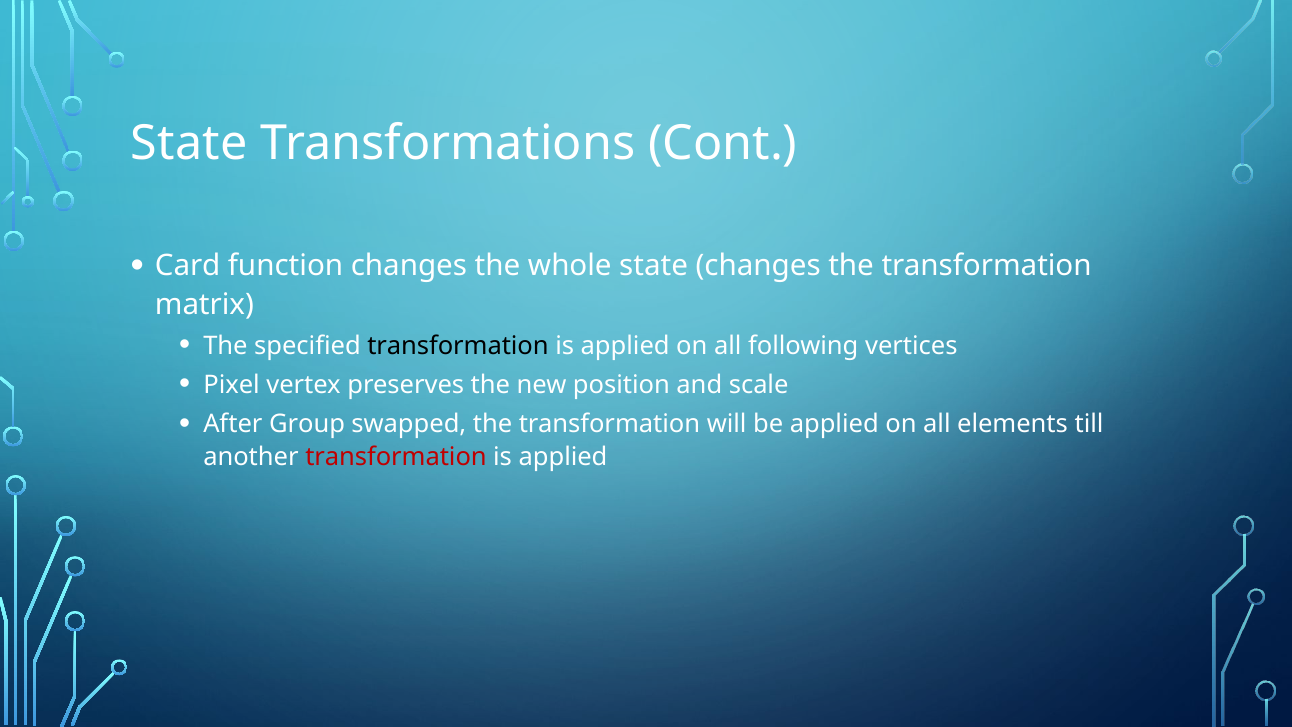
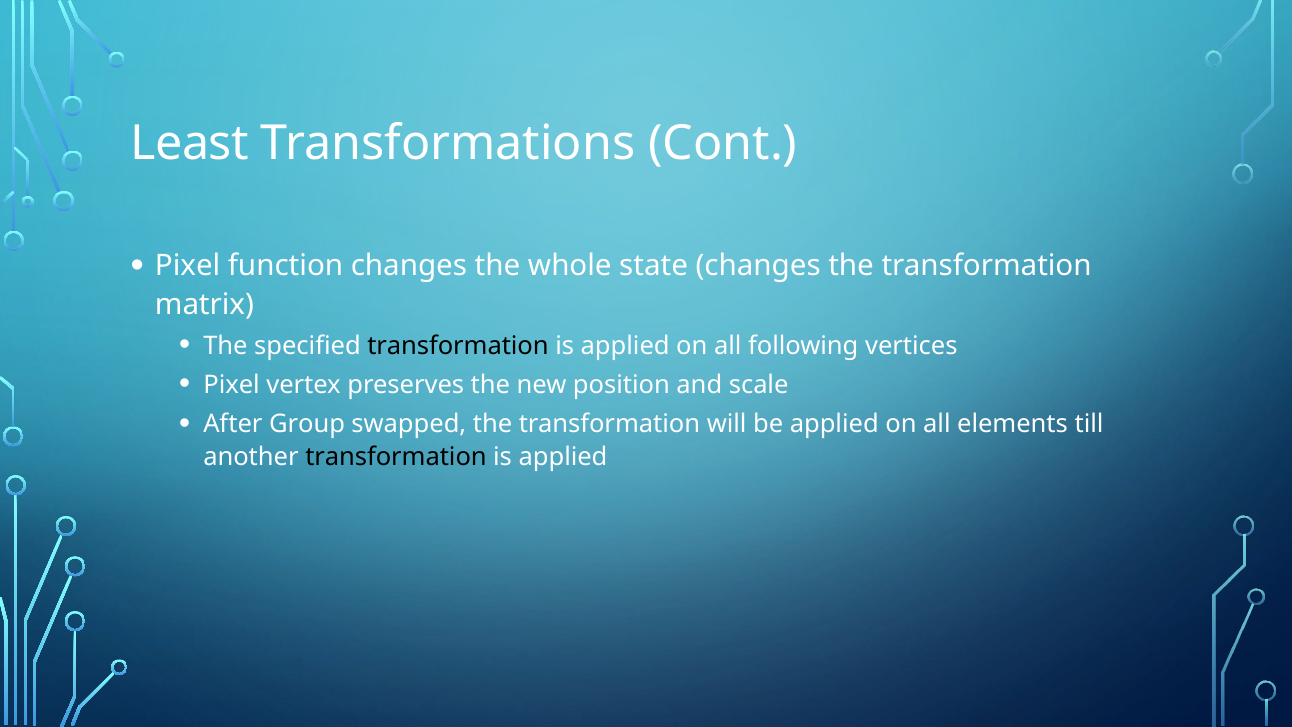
State at (189, 144): State -> Least
Card at (188, 266): Card -> Pixel
transformation at (396, 457) colour: red -> black
